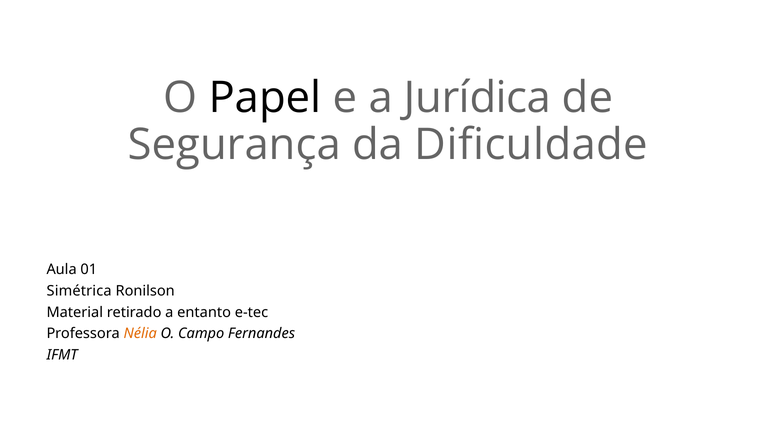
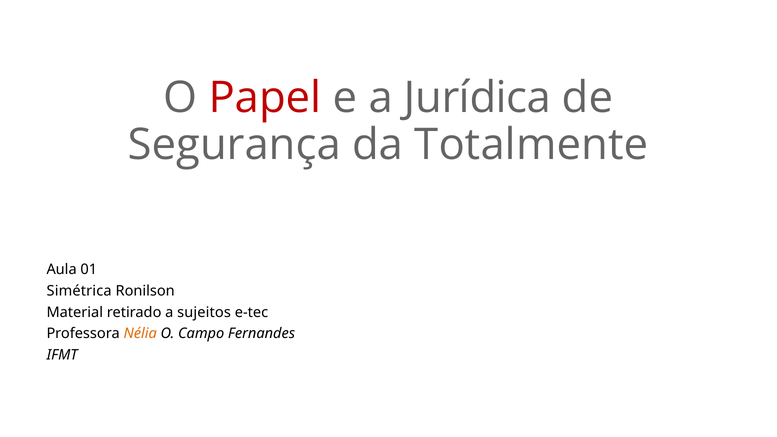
Papel colour: black -> red
Dificuldade: Dificuldade -> Totalmente
entanto: entanto -> sujeitos
